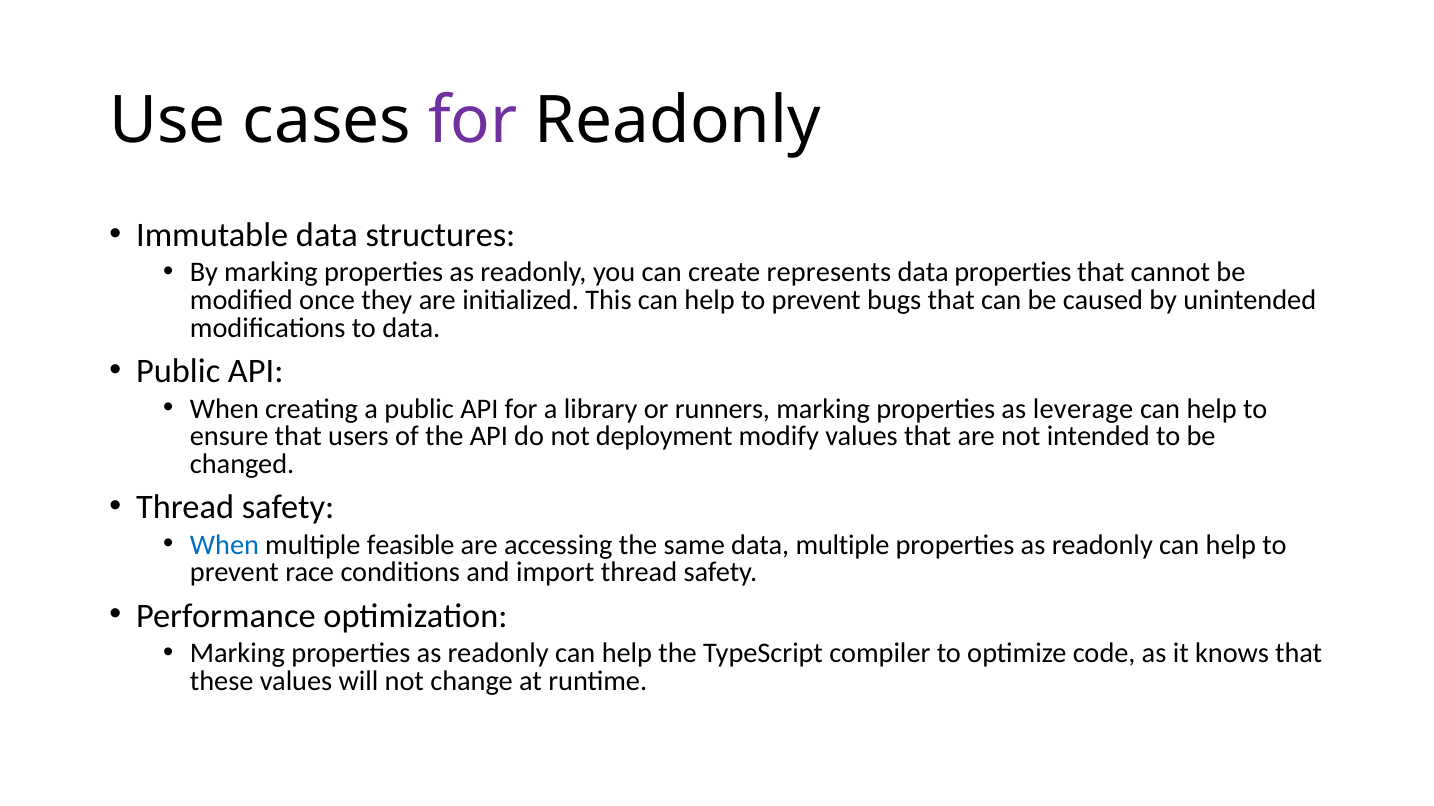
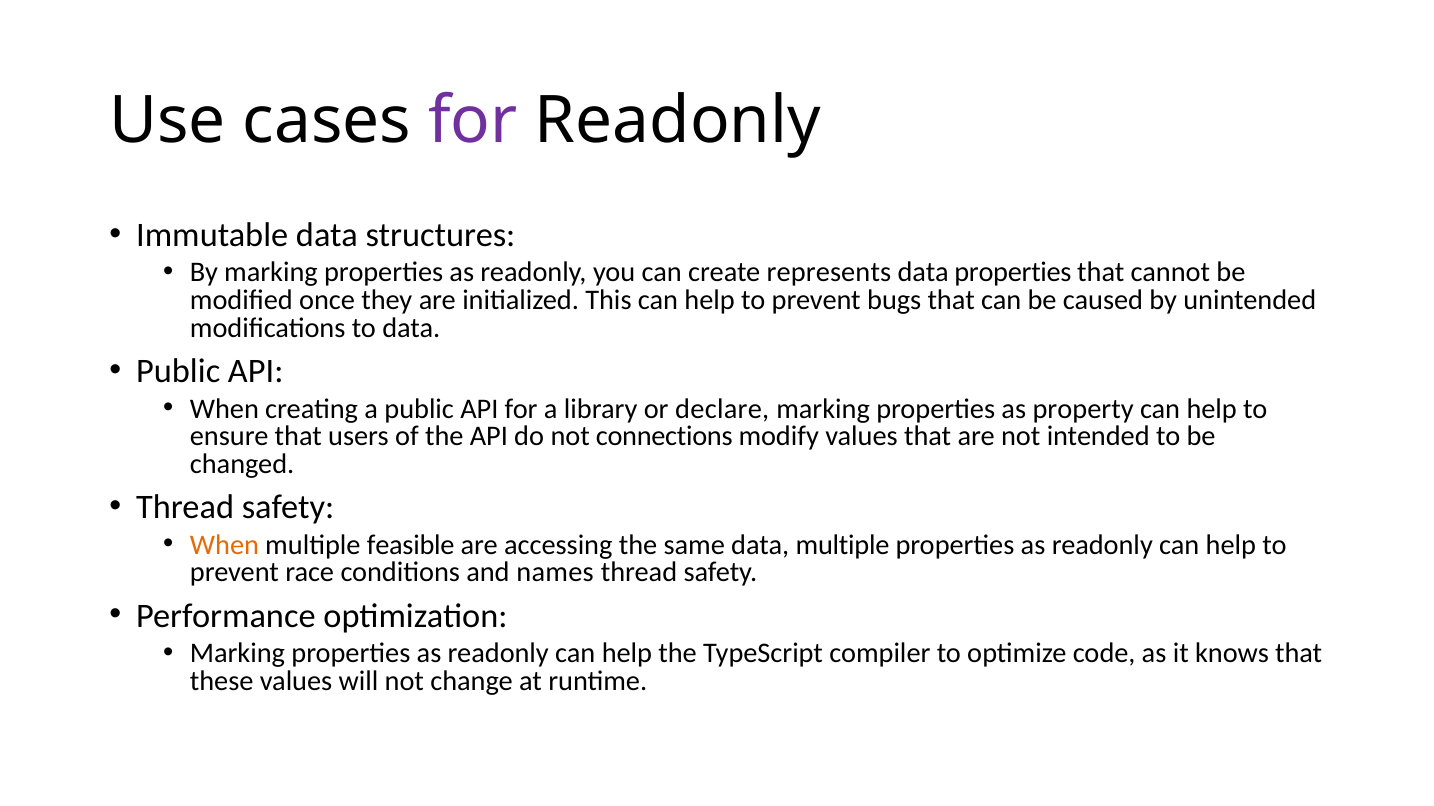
runners: runners -> declare
leverage: leverage -> property
deployment: deployment -> connections
When at (224, 545) colour: blue -> orange
import: import -> names
